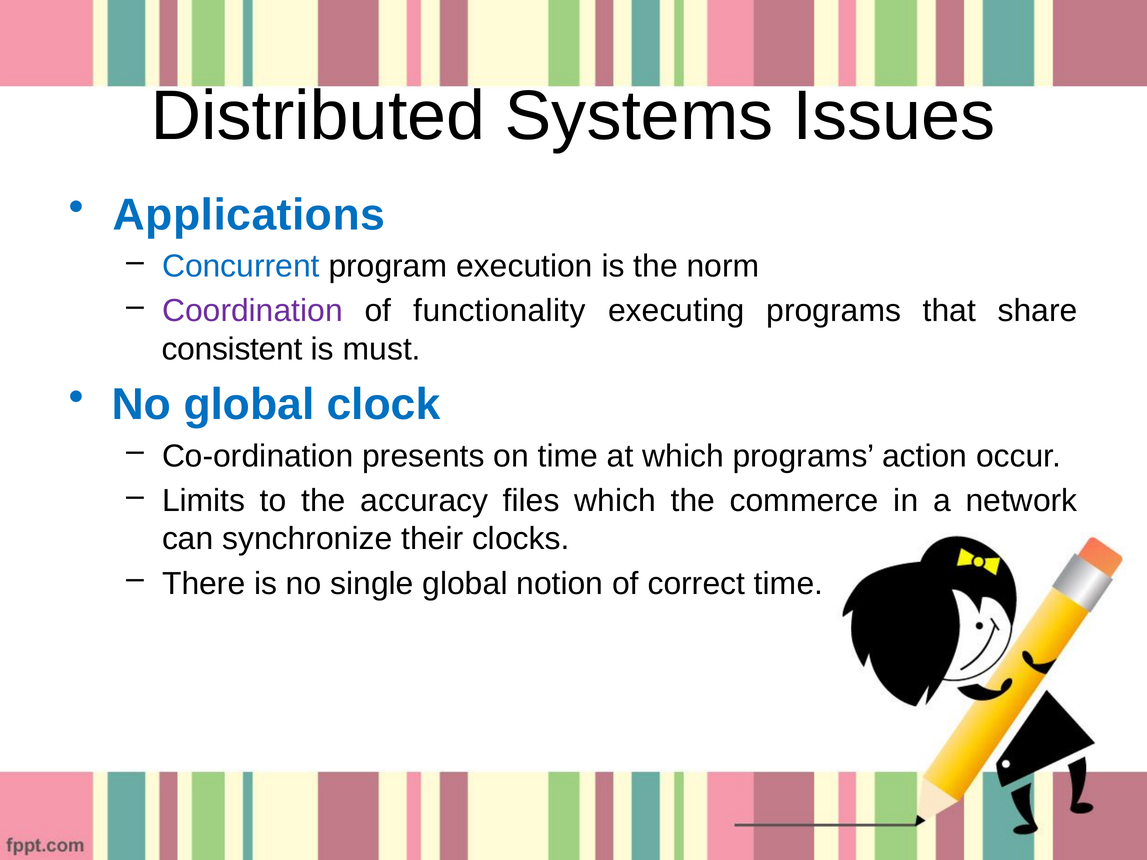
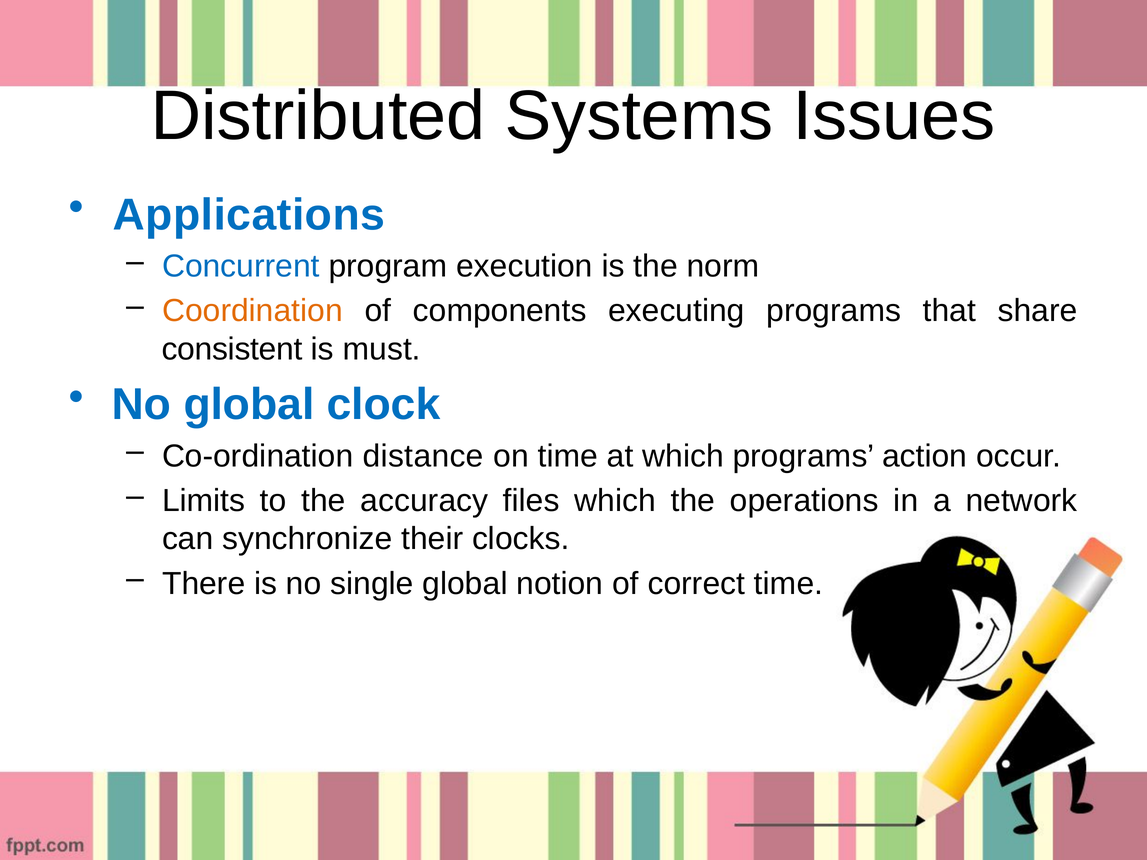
Coordination colour: purple -> orange
functionality: functionality -> components
presents: presents -> distance
commerce: commerce -> operations
